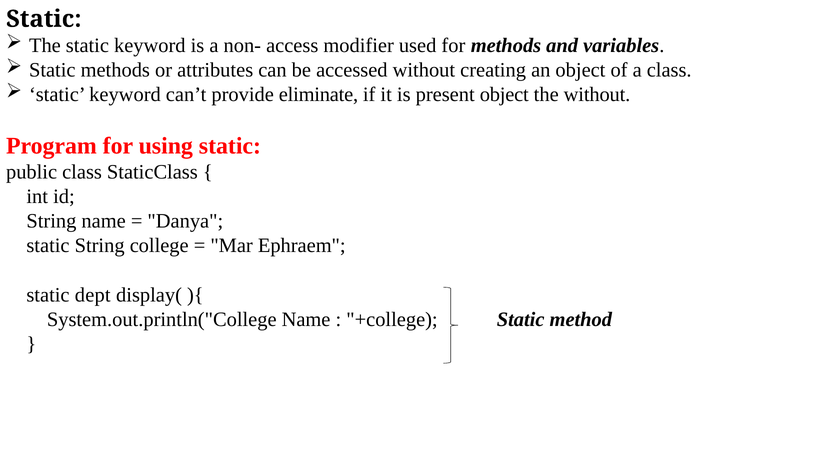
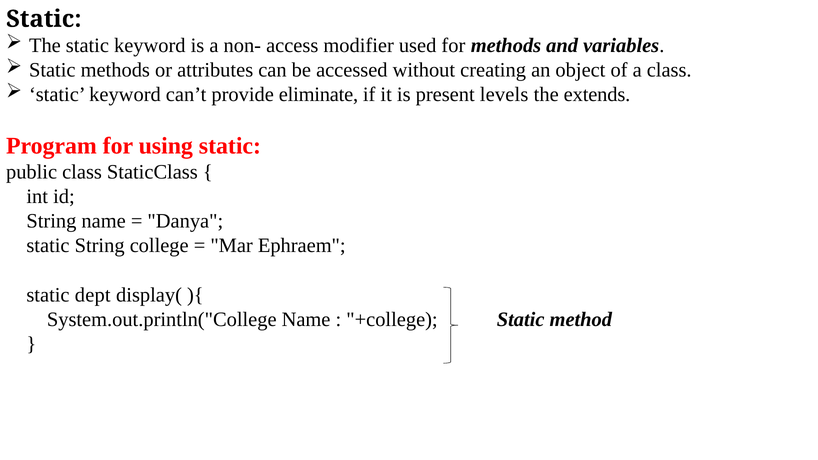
present object: object -> levels
the without: without -> extends
